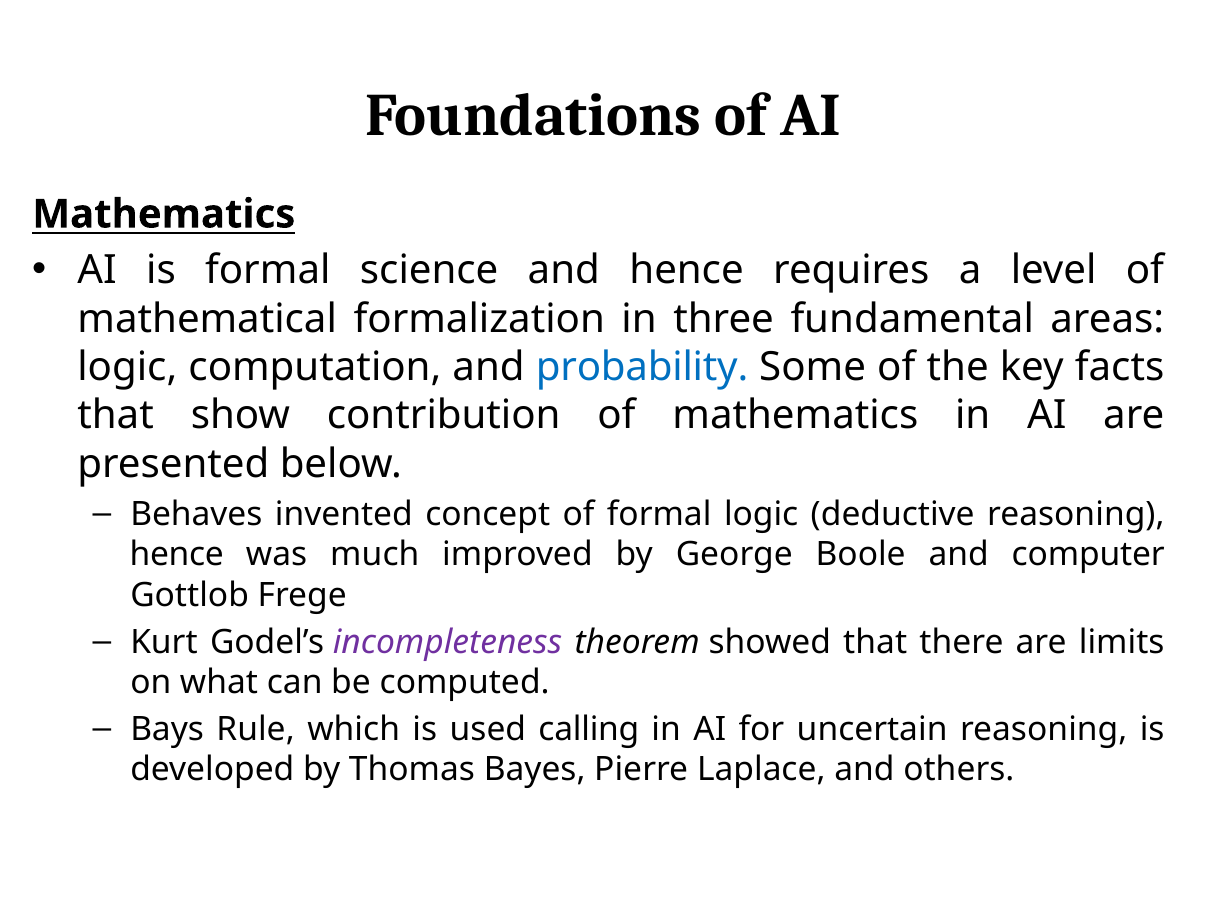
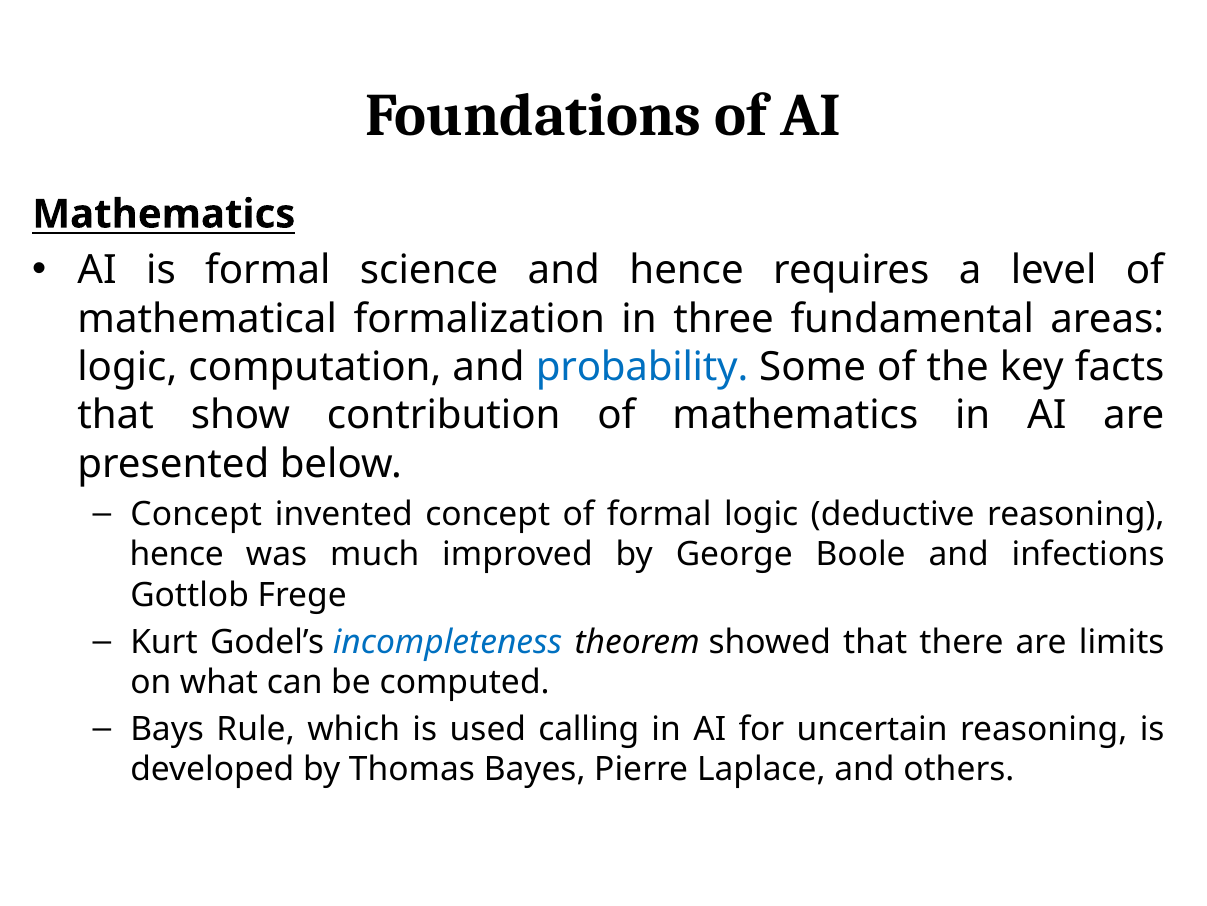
Behaves at (196, 514): Behaves -> Concept
computer: computer -> infections
incompleteness colour: purple -> blue
